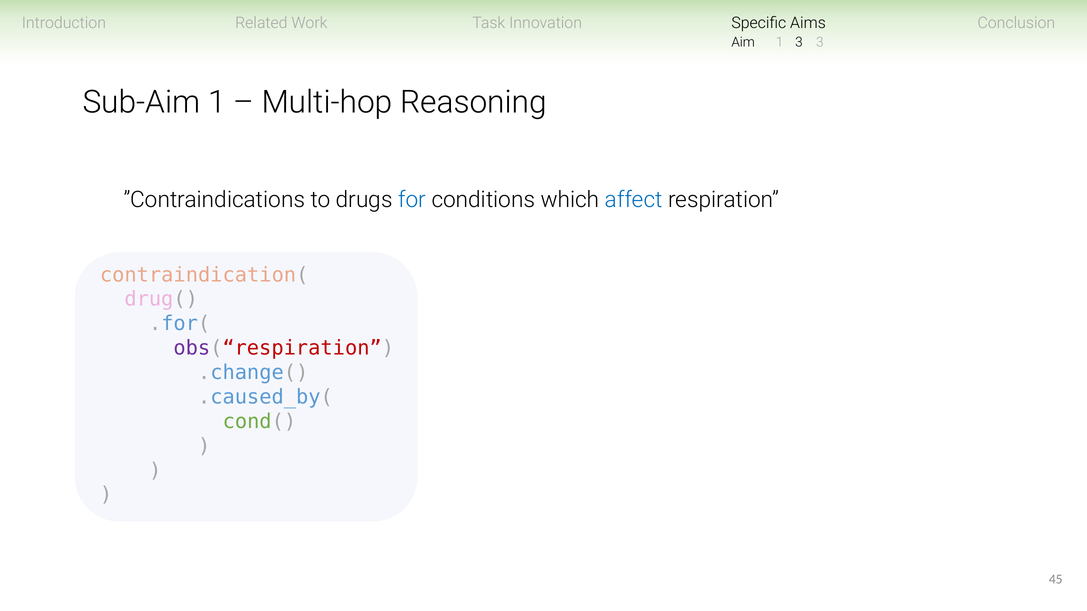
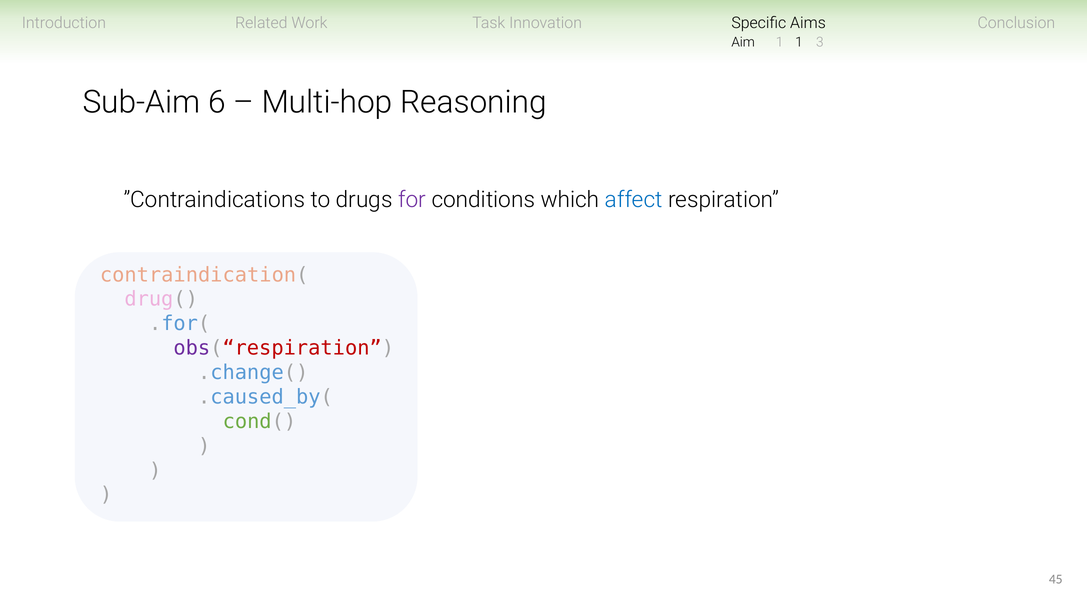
1 3: 3 -> 1
Sub-Aim 1: 1 -> 6
for colour: blue -> purple
